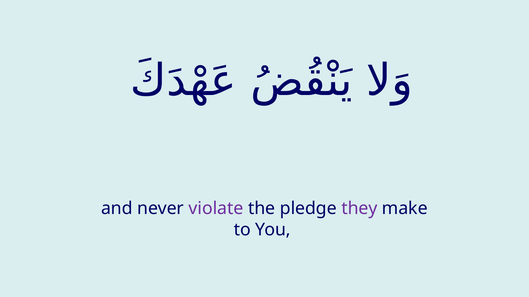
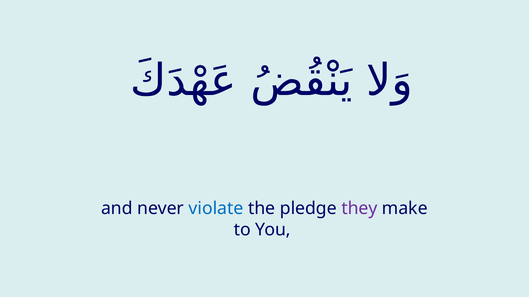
violate colour: purple -> blue
